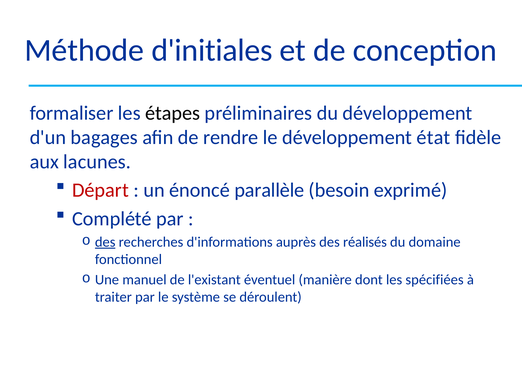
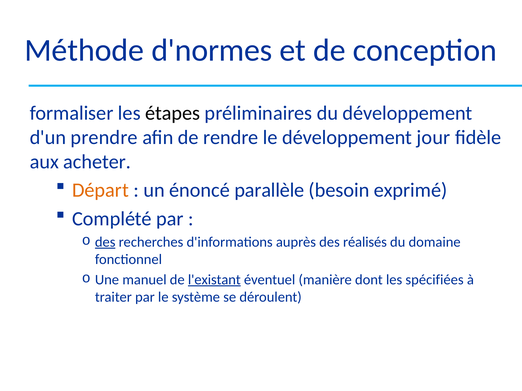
d'initiales: d'initiales -> d'normes
bagages: bagages -> prendre
état: état -> jour
lacunes: lacunes -> acheter
Départ colour: red -> orange
l'existant underline: none -> present
